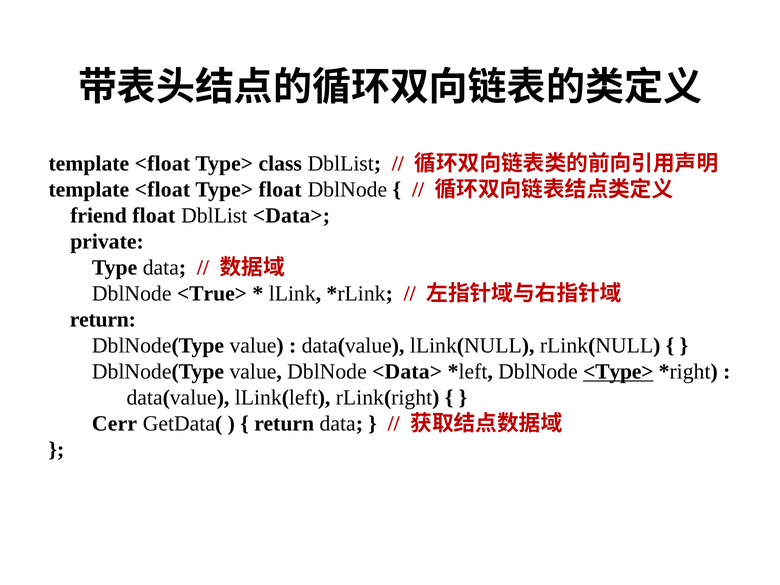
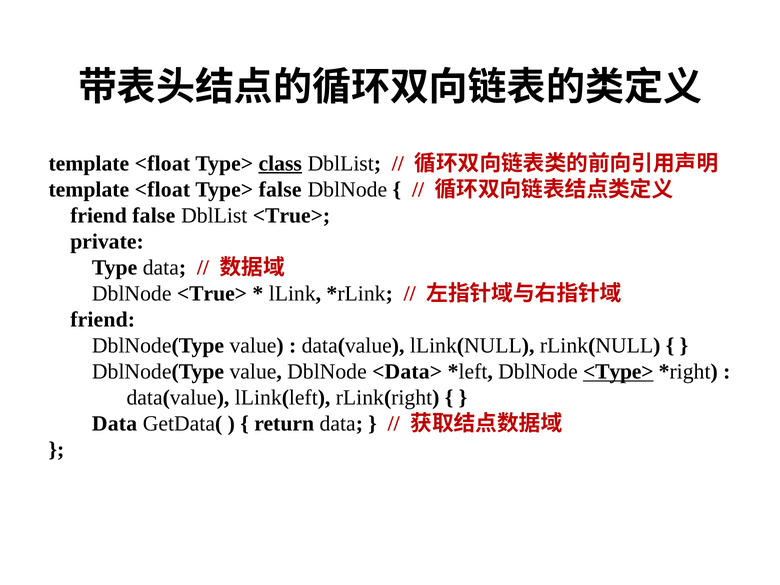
class underline: none -> present
Type> float: float -> false
friend float: float -> false
DblList <Data>: <Data> -> <True>
return at (103, 320): return -> friend
Cerr at (115, 424): Cerr -> Data
